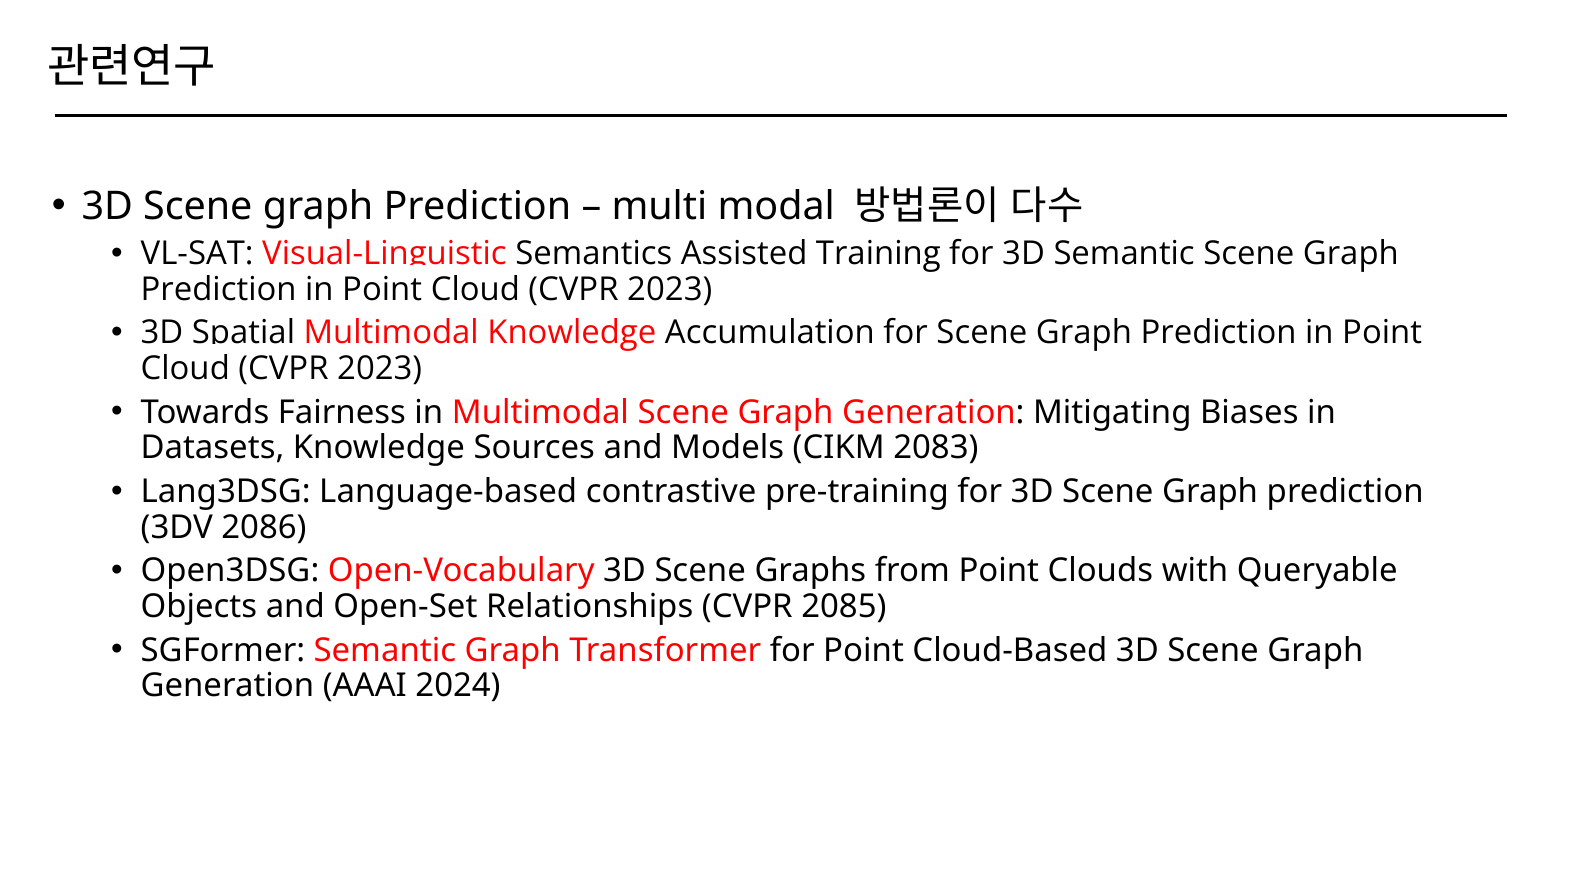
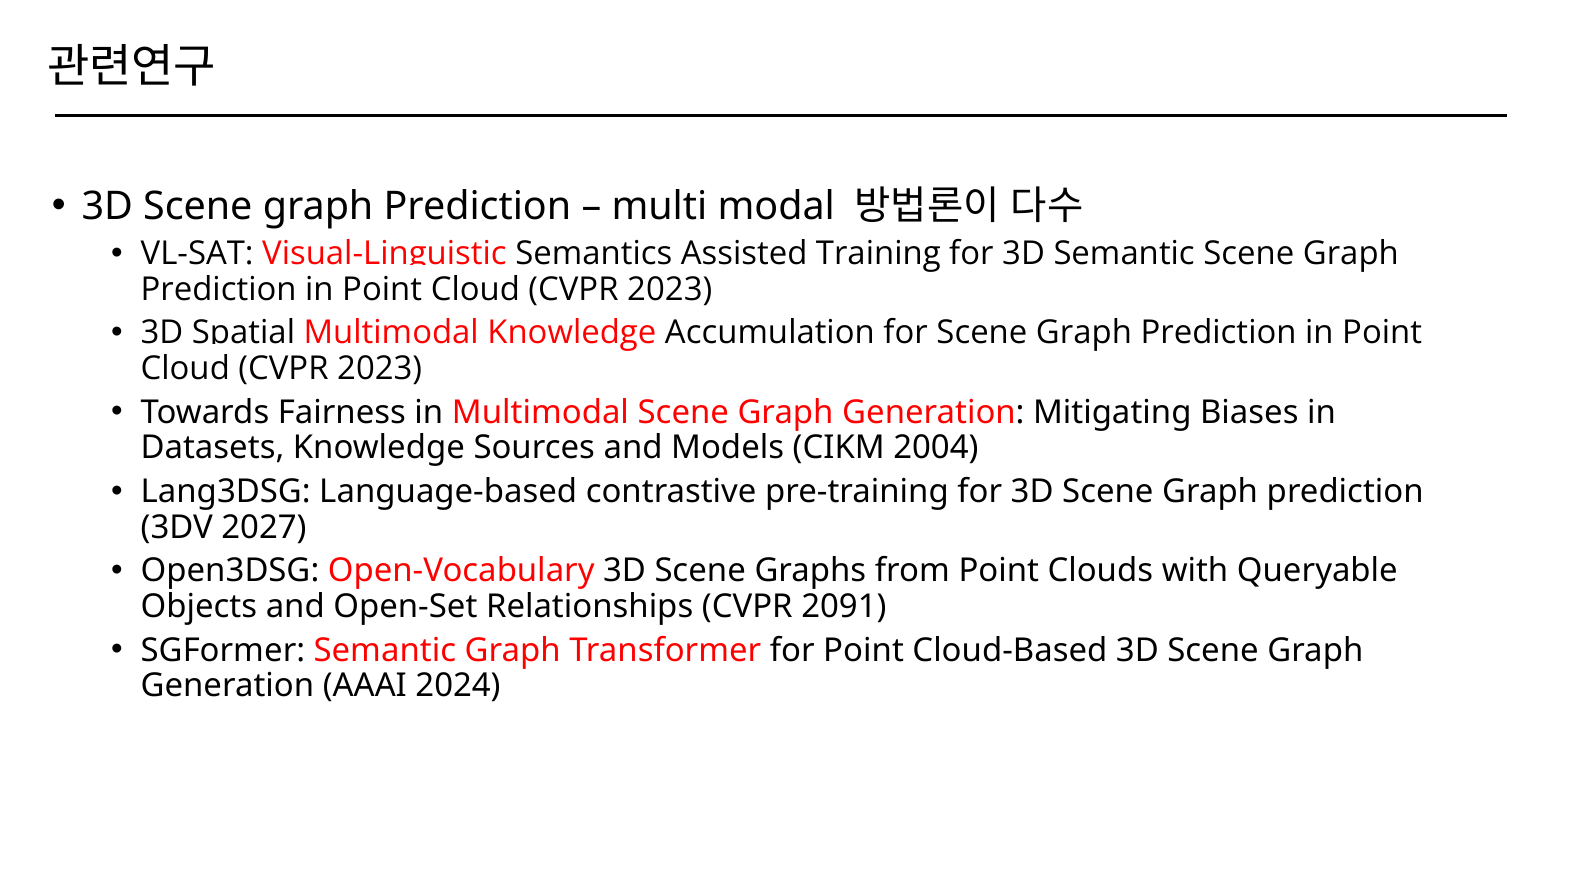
2083: 2083 -> 2004
2086: 2086 -> 2027
2085: 2085 -> 2091
